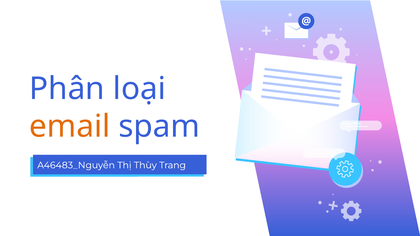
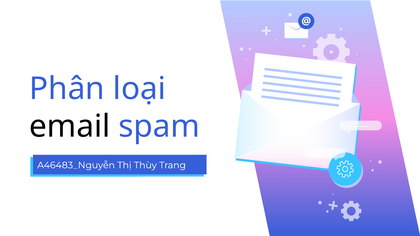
email colour: orange -> black
